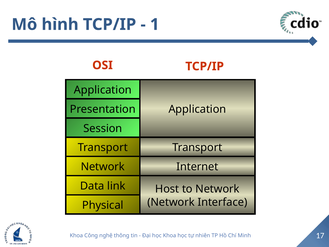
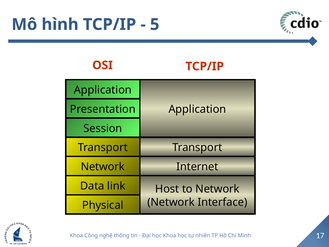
1: 1 -> 5
